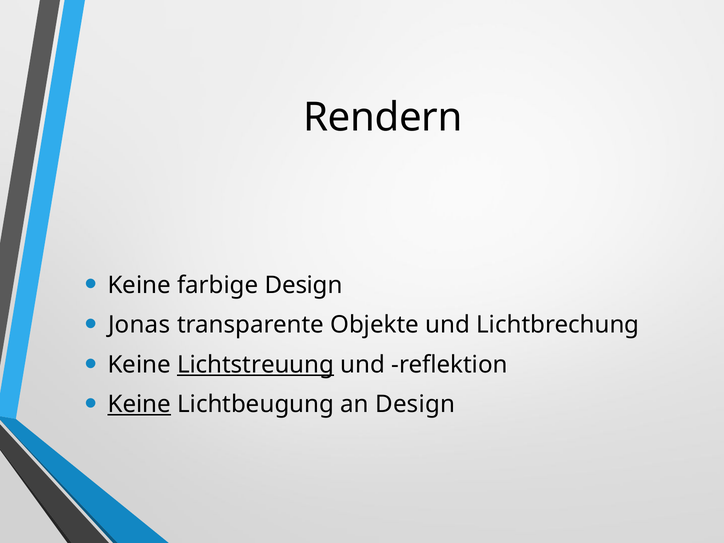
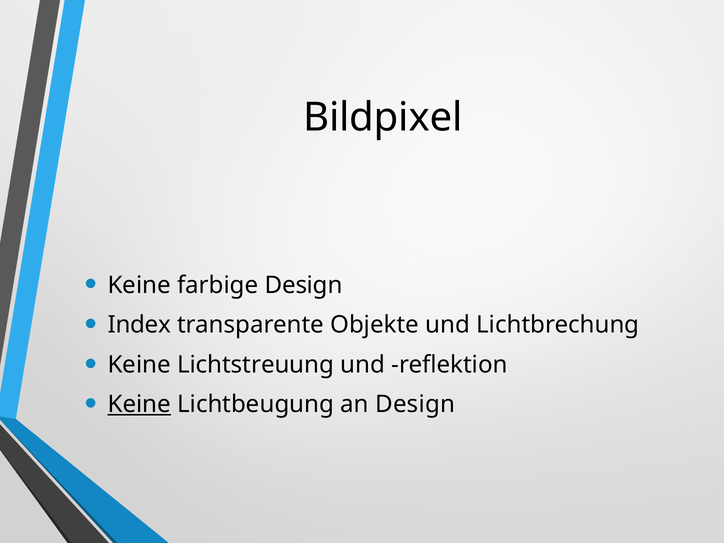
Rendern: Rendern -> Bildpixel
Jonas: Jonas -> Index
Lichtstreuung underline: present -> none
